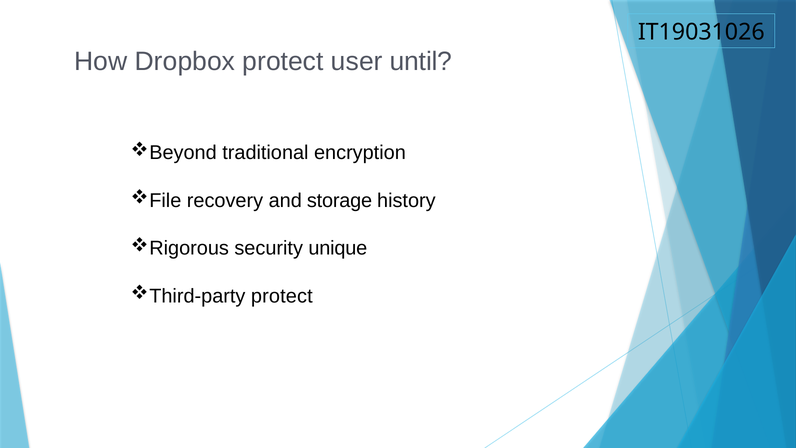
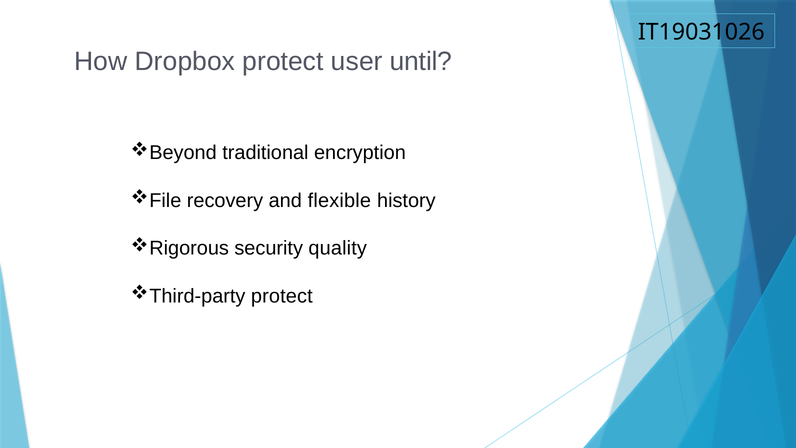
storage: storage -> flexible
unique: unique -> quality
